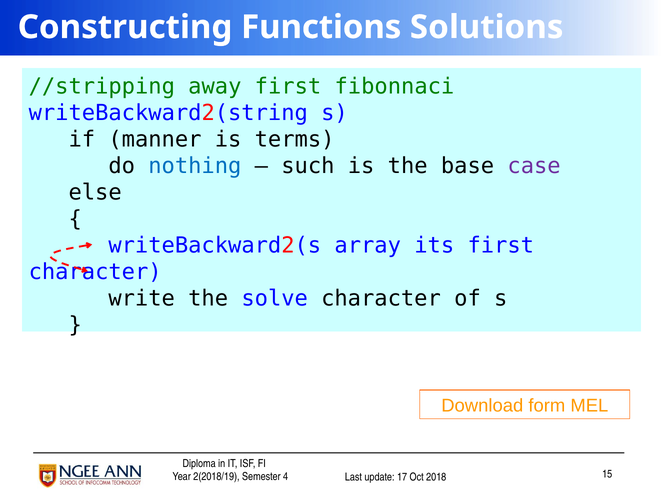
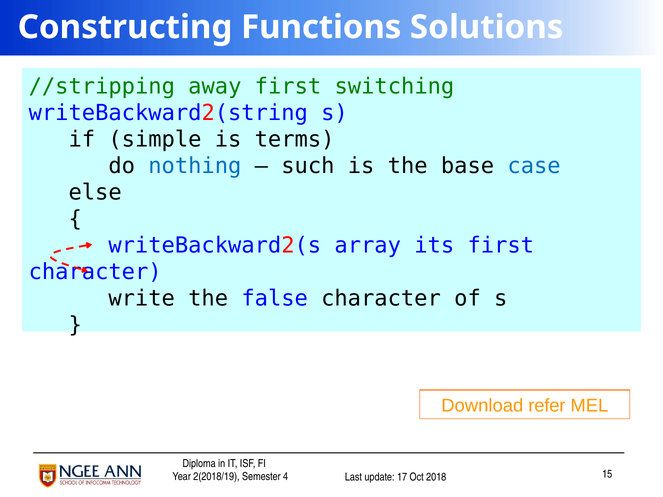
fibonnaci: fibonnaci -> switching
manner: manner -> simple
case colour: purple -> blue
solve: solve -> false
form: form -> refer
